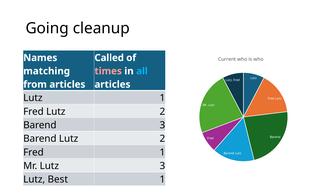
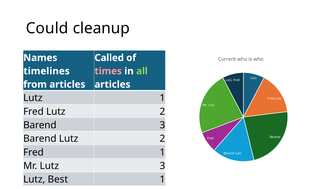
Going: Going -> Could
matching: matching -> timelines
all colour: light blue -> light green
